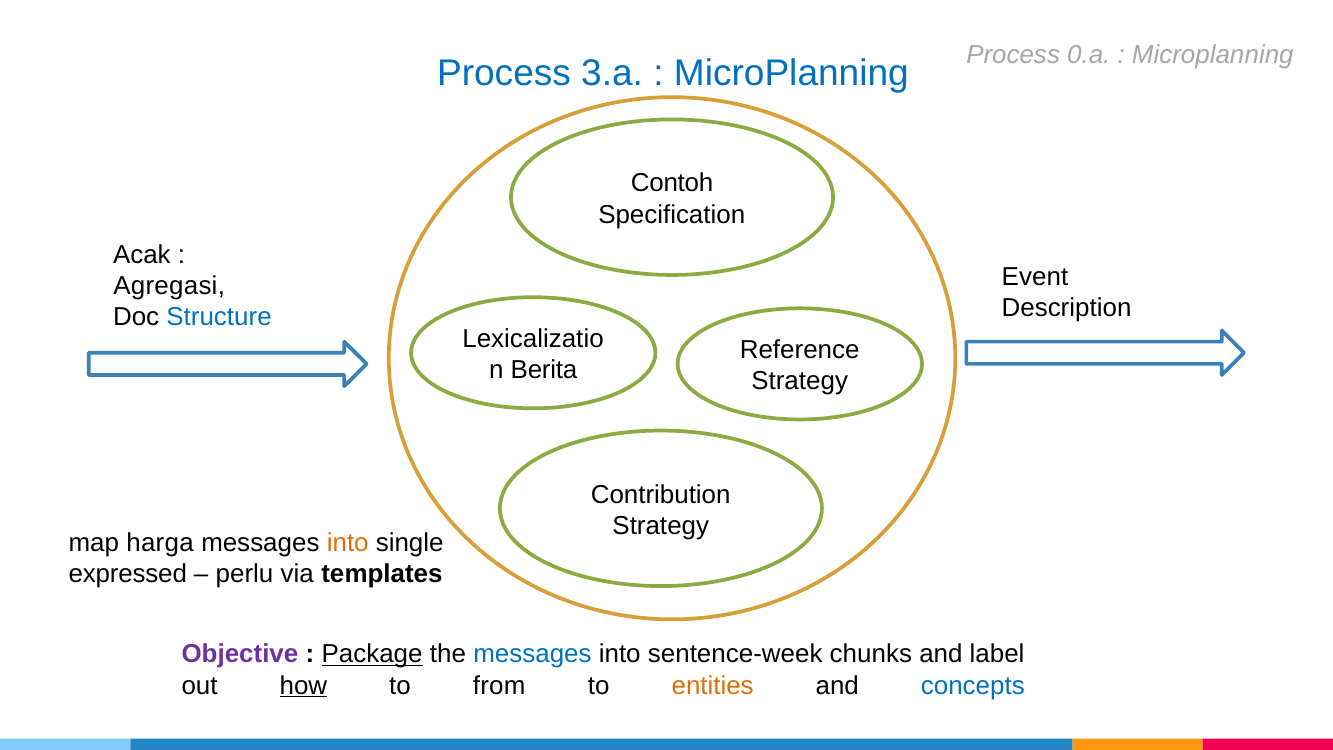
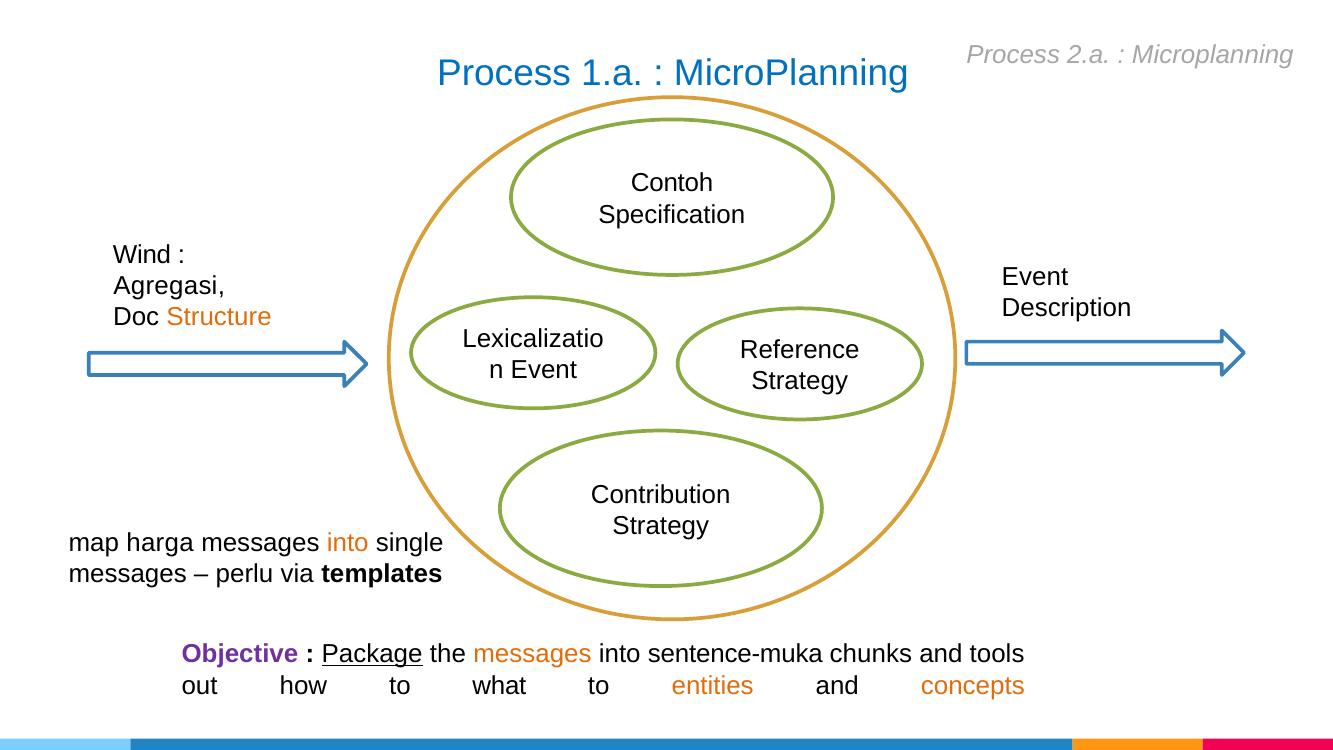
0.a: 0.a -> 2.a
3.a: 3.a -> 1.a
Acak: Acak -> Wind
Structure colour: blue -> orange
Berita at (544, 370): Berita -> Event
expressed at (128, 574): expressed -> messages
messages at (532, 654) colour: blue -> orange
sentence-week: sentence-week -> sentence-muka
label: label -> tools
how underline: present -> none
from: from -> what
concepts colour: blue -> orange
